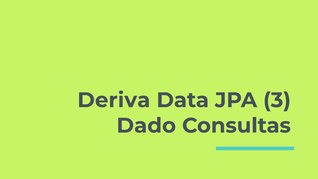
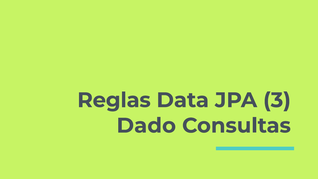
Deriva: Deriva -> Reglas
